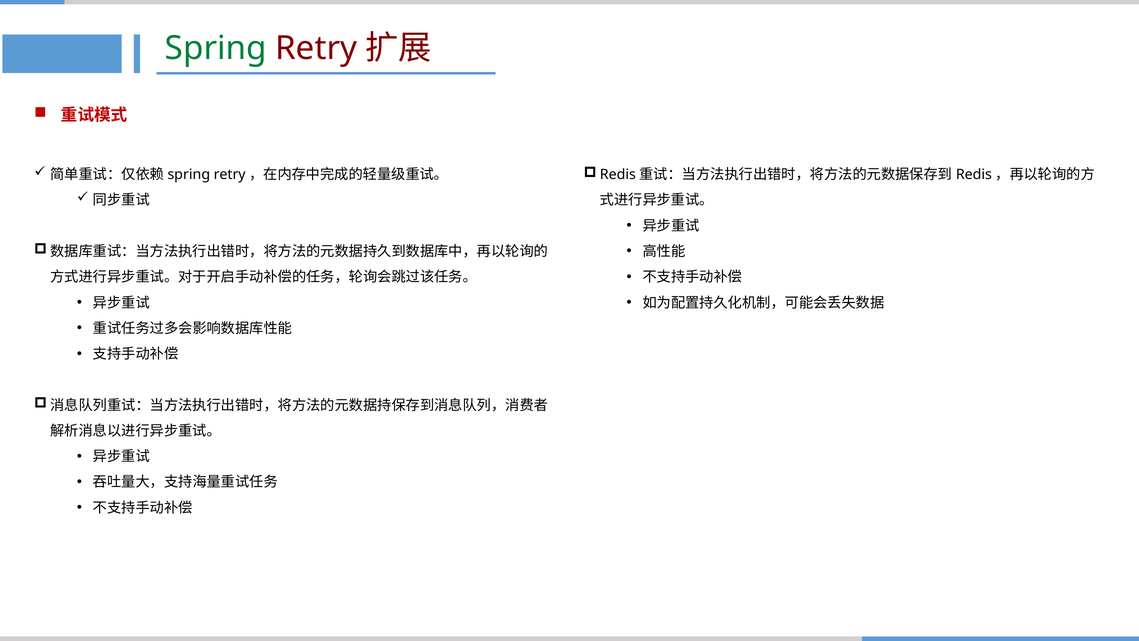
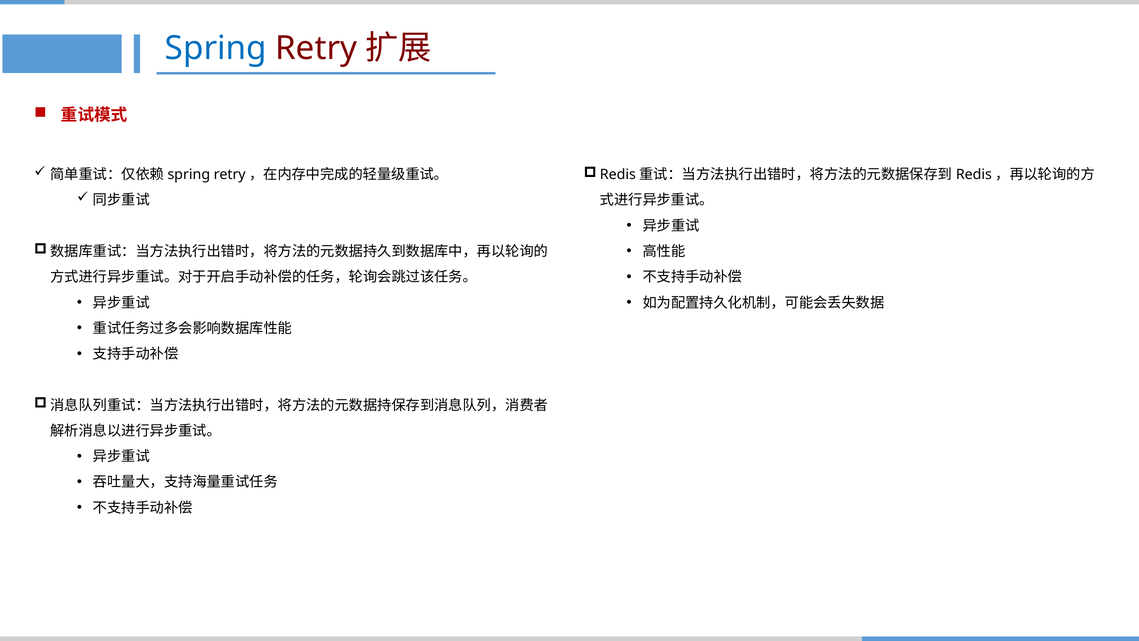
Spring colour: green -> blue
